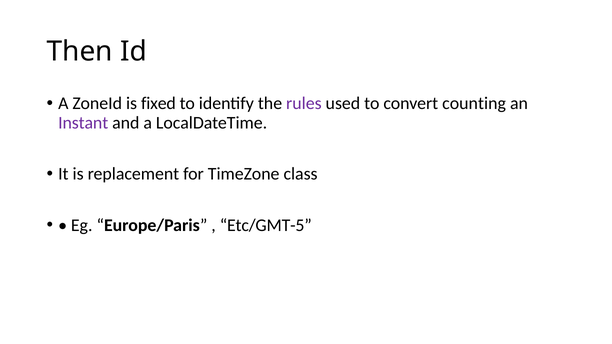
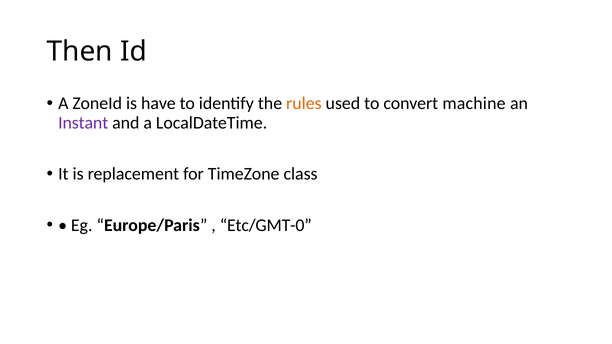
fixed: fixed -> have
rules colour: purple -> orange
counting: counting -> machine
Etc/GMT-5: Etc/GMT-5 -> Etc/GMT-0
